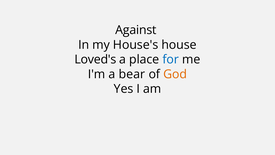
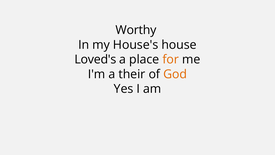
Against: Against -> Worthy
for colour: blue -> orange
bear: bear -> their
